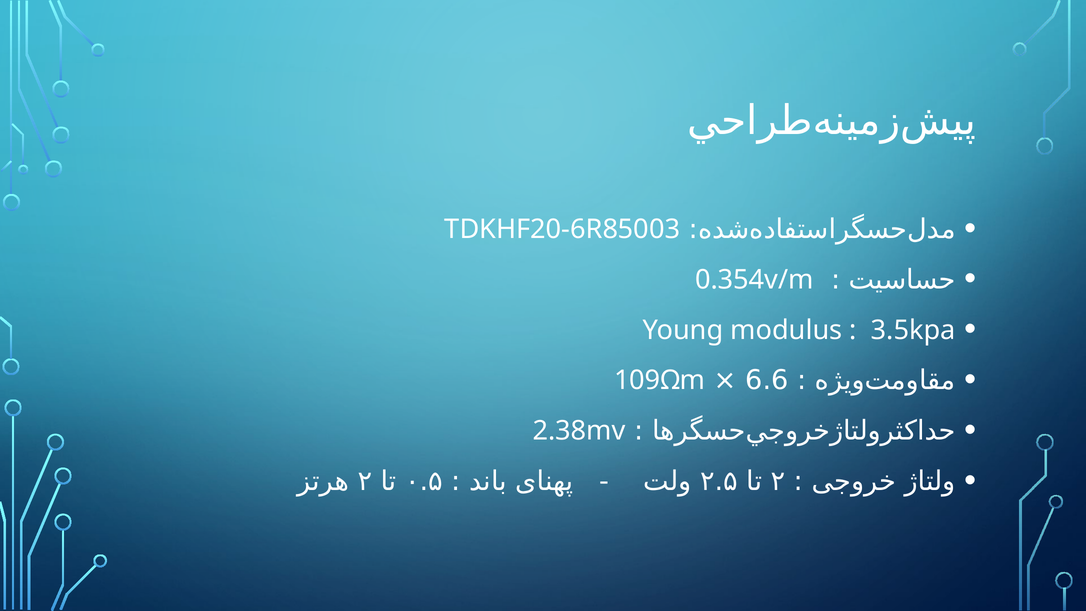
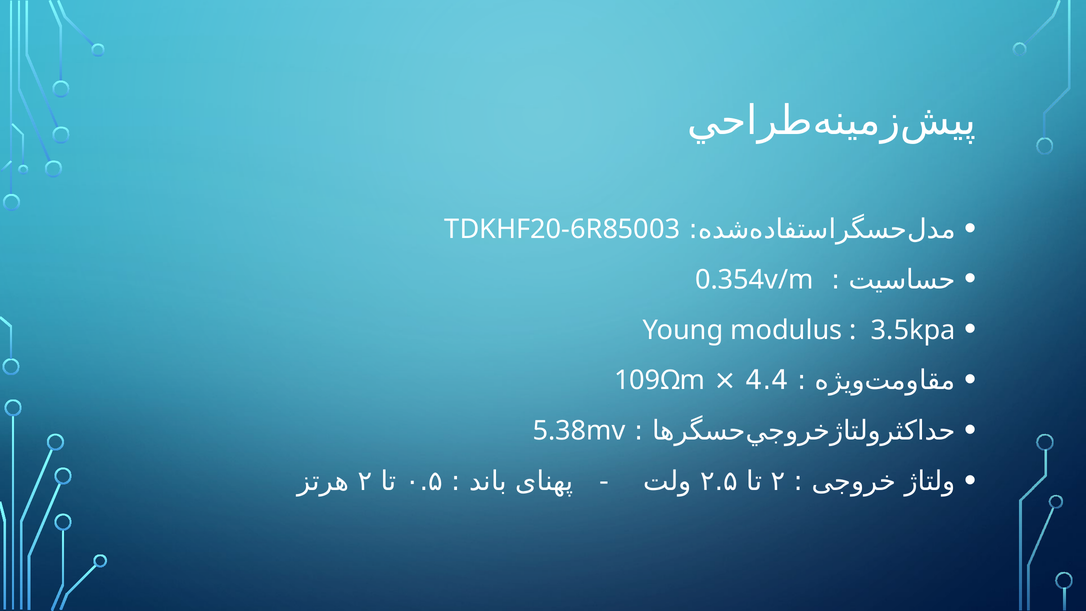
6.6: 6.6 -> 4.4
2.38mv: 2.38mv -> 5.38mv
